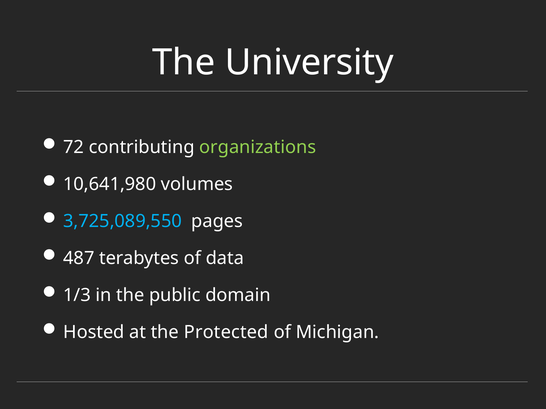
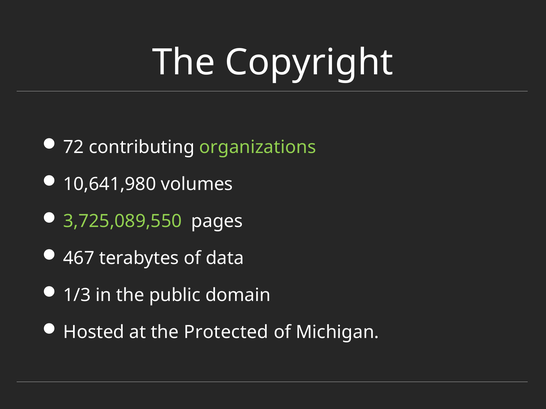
University: University -> Copyright
3,725,089,550 colour: light blue -> light green
487: 487 -> 467
